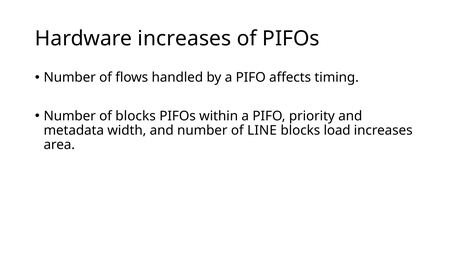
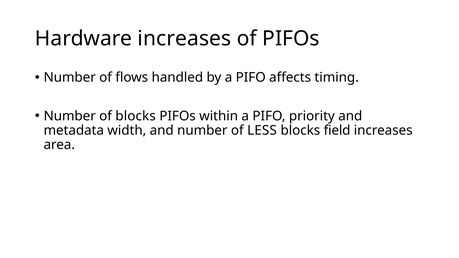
LINE: LINE -> LESS
load: load -> field
